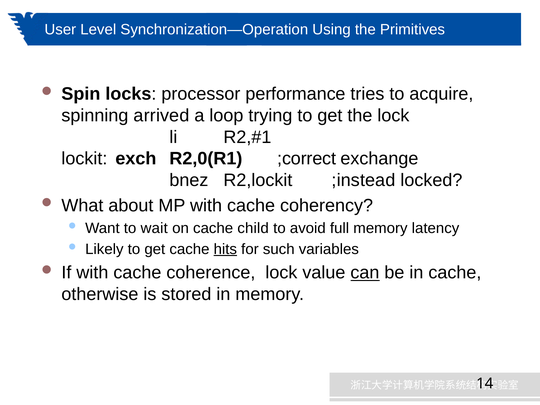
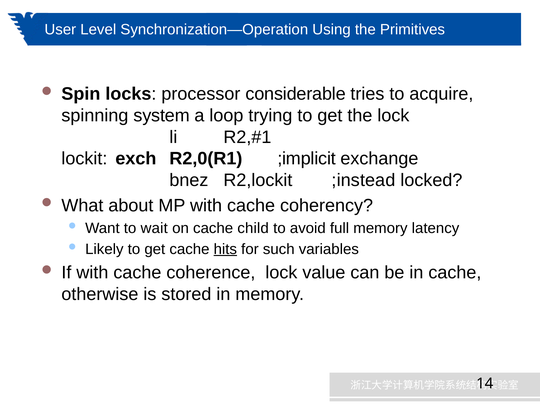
performance: performance -> considerable
arrived: arrived -> system
;correct: ;correct -> ;implicit
can underline: present -> none
